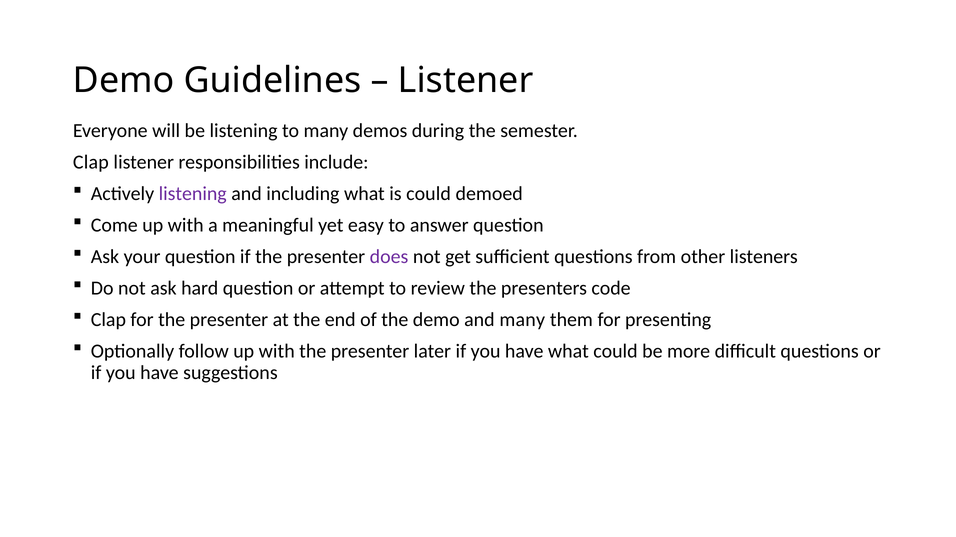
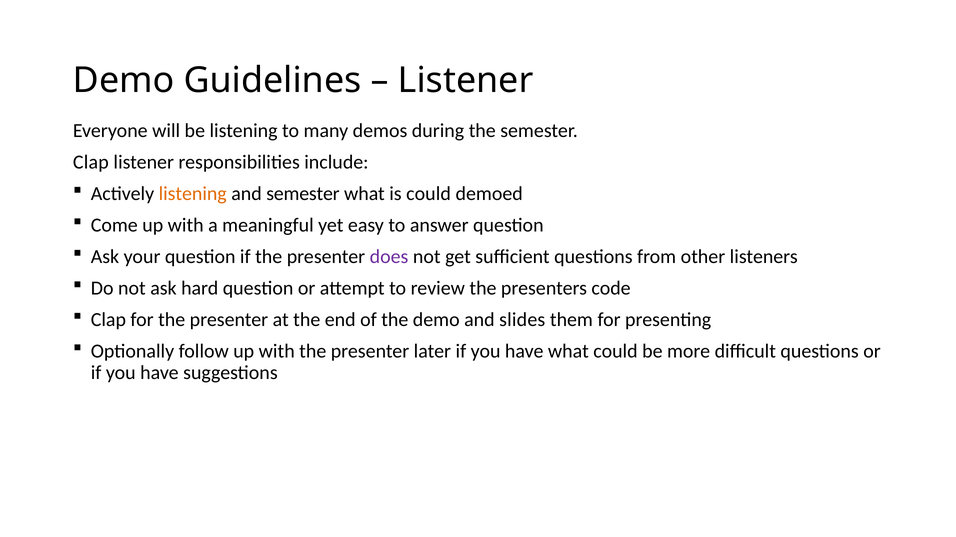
listening at (193, 194) colour: purple -> orange
and including: including -> semester
and many: many -> slides
